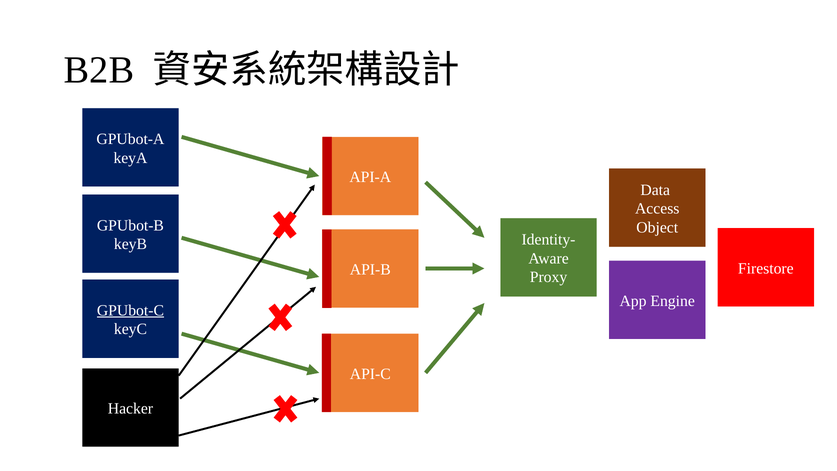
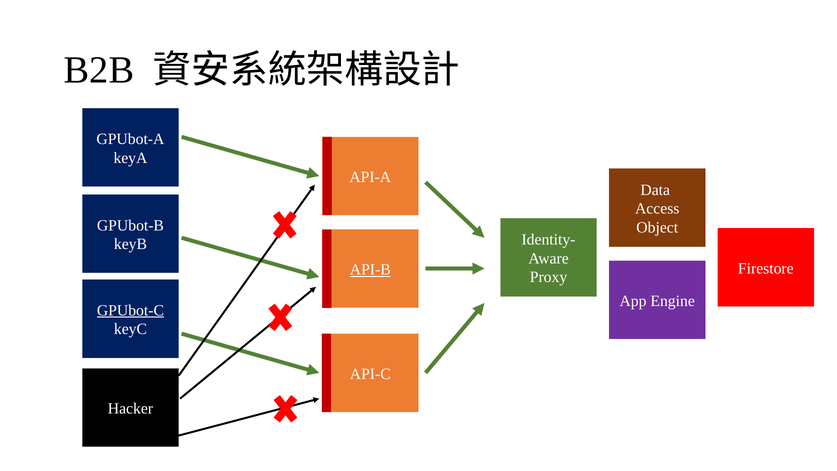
API-B underline: none -> present
